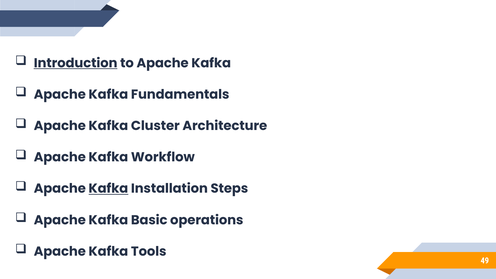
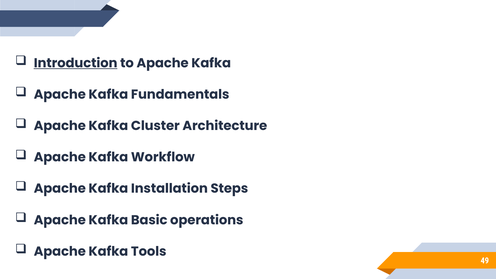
Kafka at (108, 189) underline: present -> none
